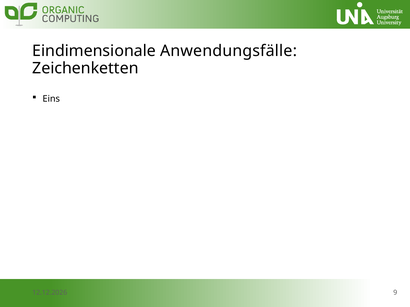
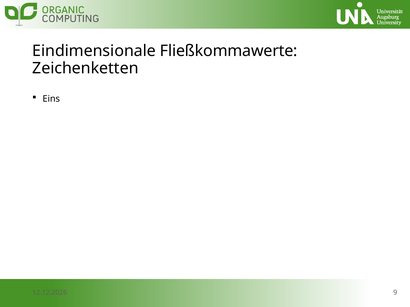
Anwendungsfälle: Anwendungsfälle -> Fließkommawerte
